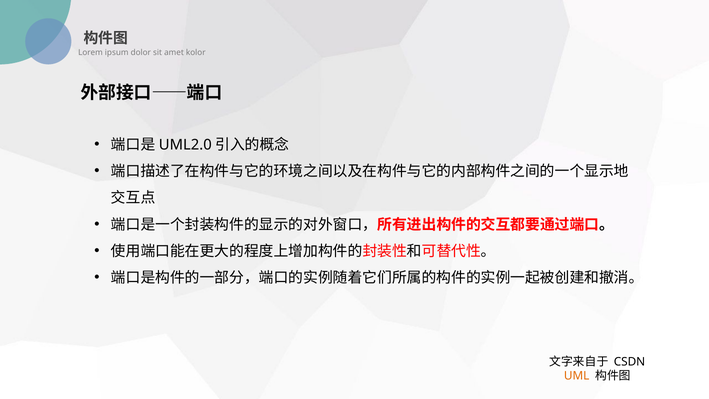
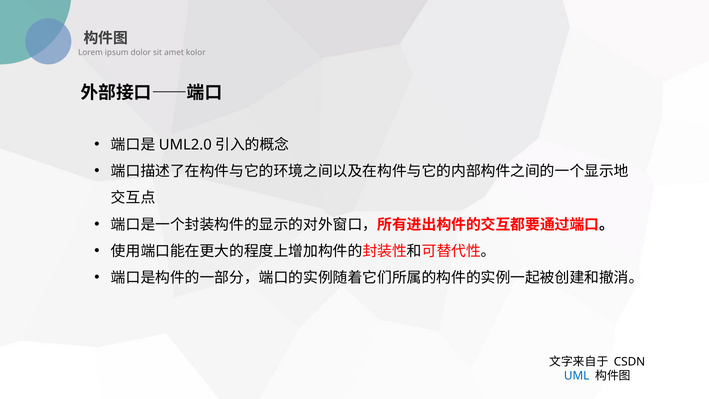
UML colour: orange -> blue
